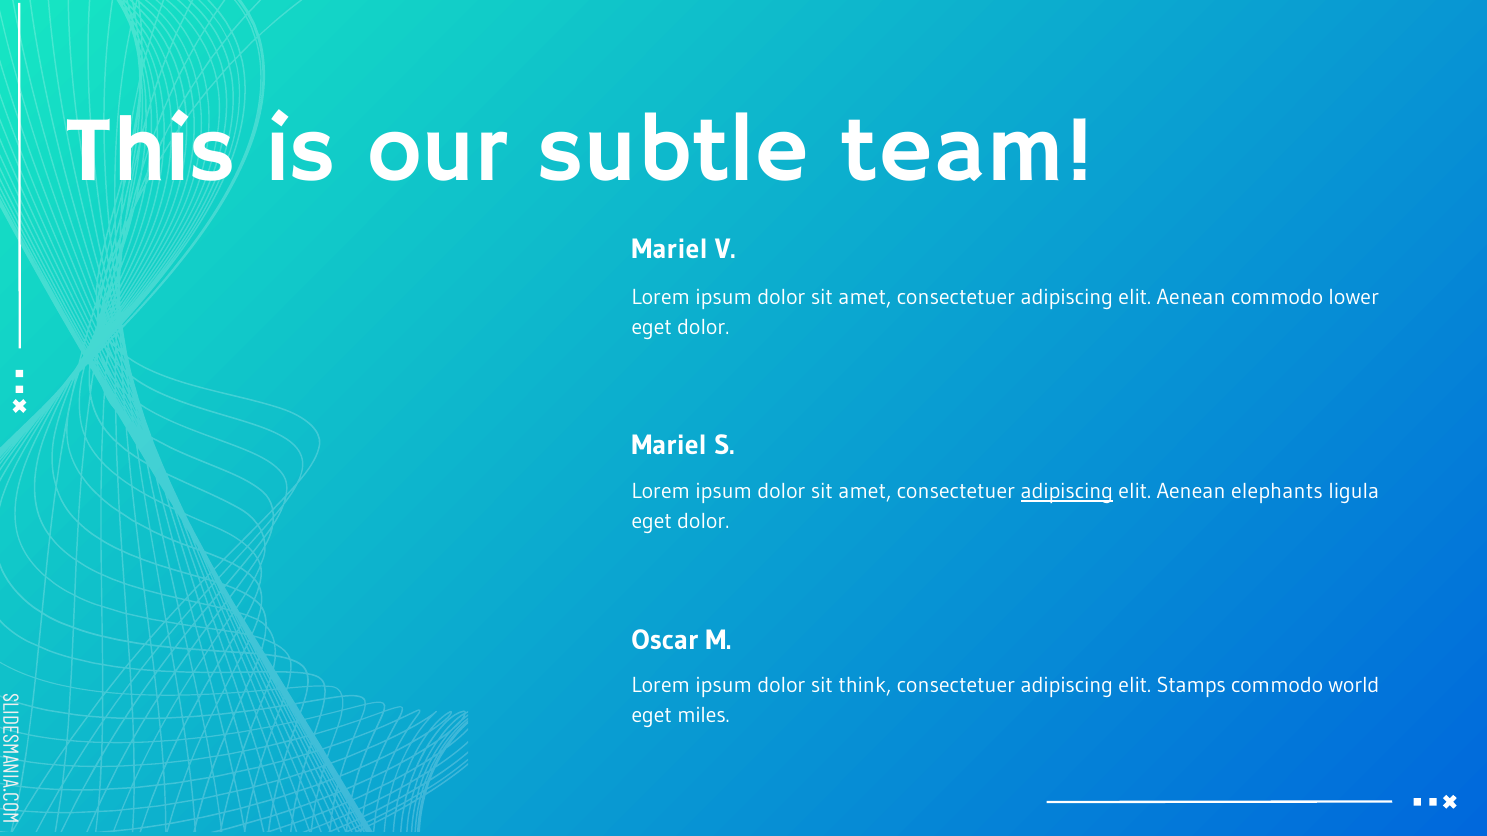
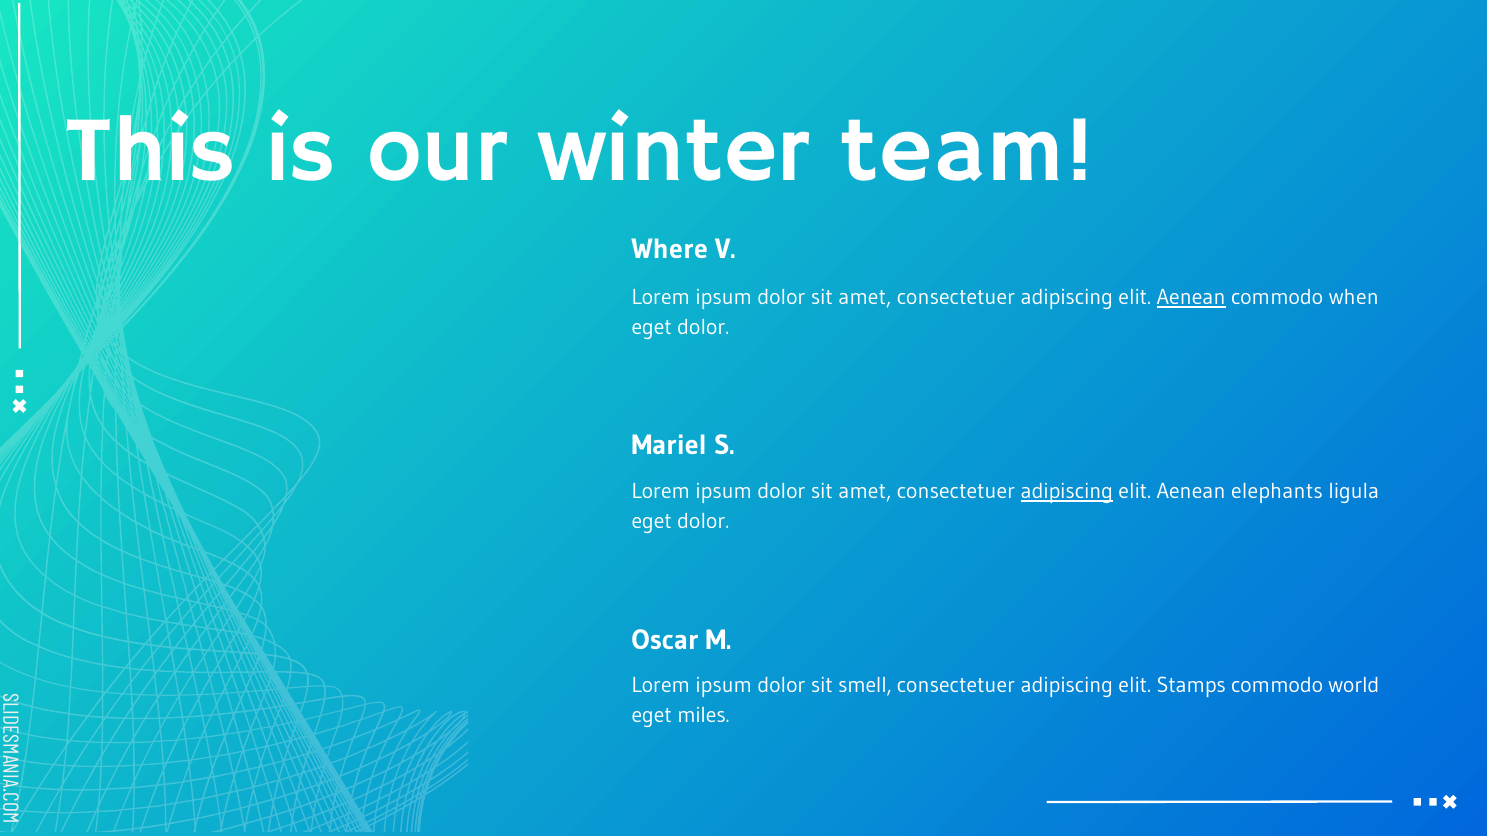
subtle: subtle -> winter
Mariel at (670, 250): Mariel -> Where
Aenean at (1191, 298) underline: none -> present
lower: lower -> when
think: think -> smell
